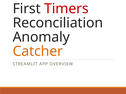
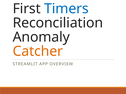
Timers colour: red -> blue
